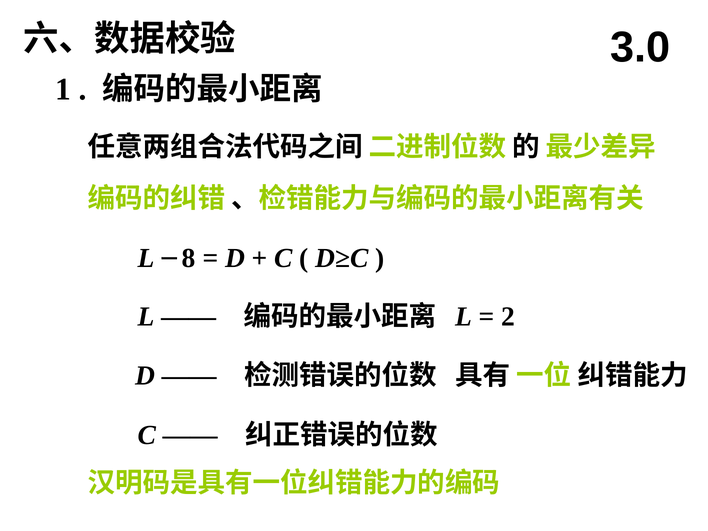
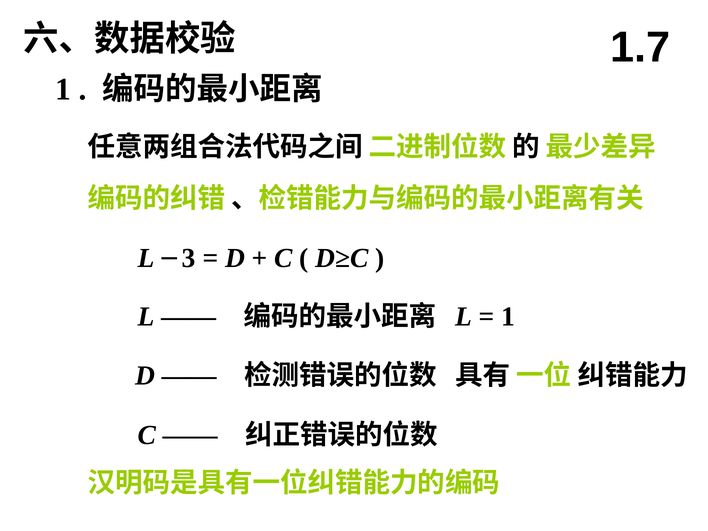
3.0: 3.0 -> 1.7
8: 8 -> 3
2 at (508, 317): 2 -> 1
